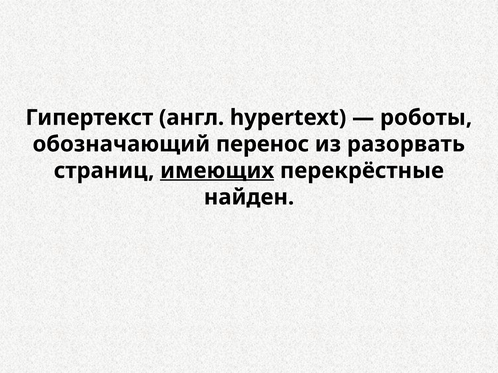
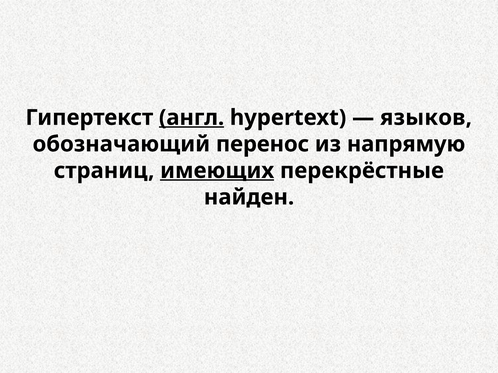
англ underline: none -> present
роботы: роботы -> языков
разорвать: разорвать -> напрямую
